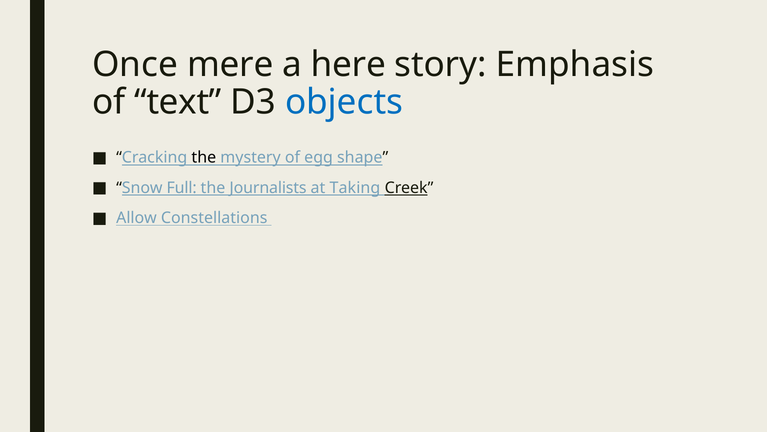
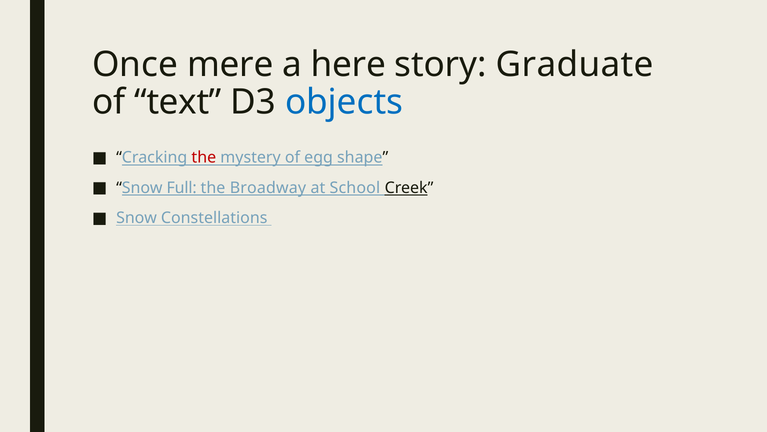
Emphasis: Emphasis -> Graduate
the at (204, 157) colour: black -> red
Journalists: Journalists -> Broadway
Taking: Taking -> School
Allow at (137, 218): Allow -> Snow
